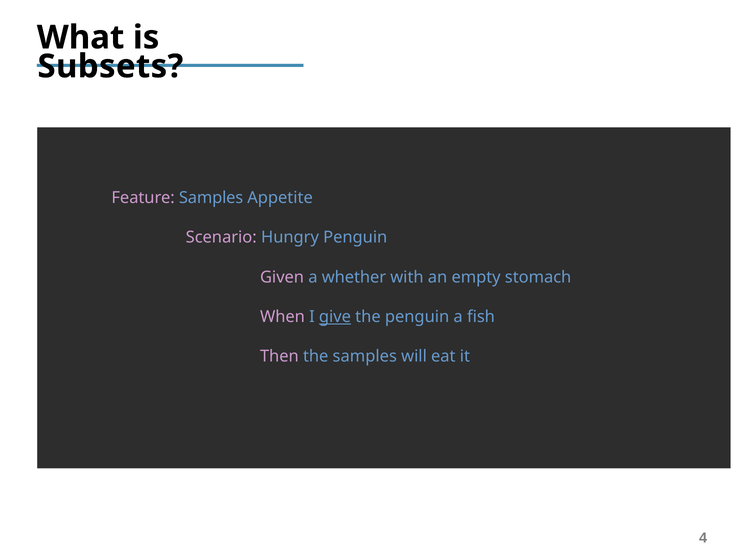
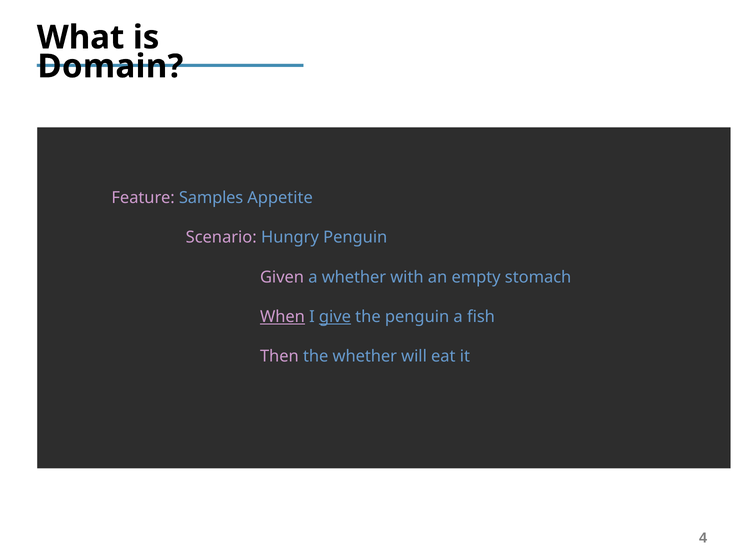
Subsets: Subsets -> Domain
When underline: none -> present
the samples: samples -> whether
